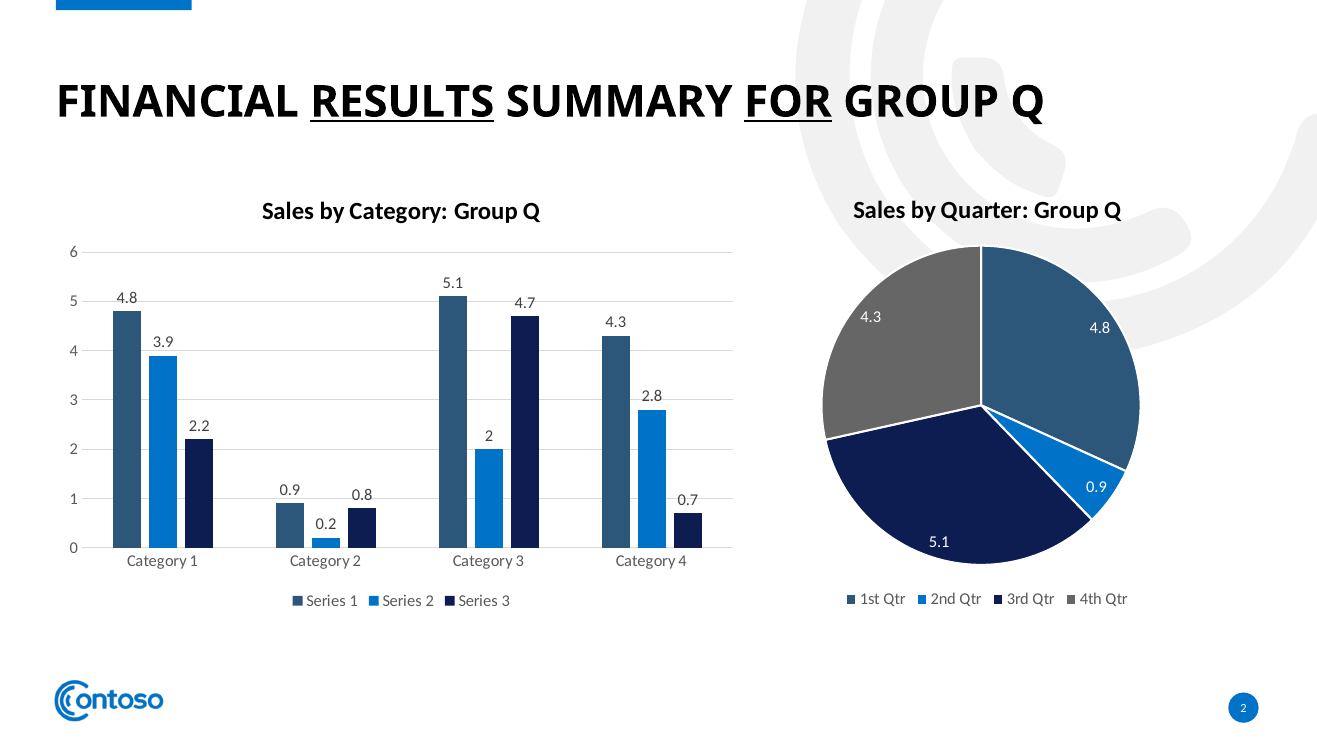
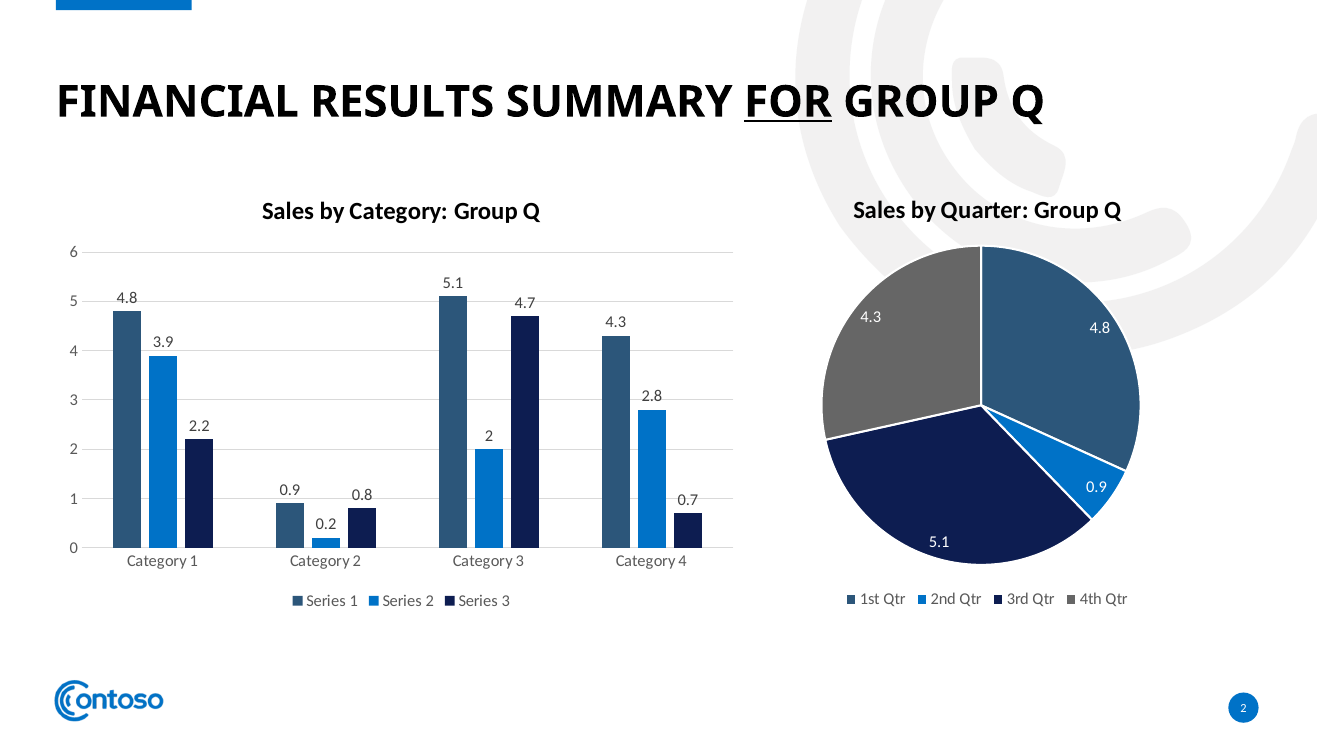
RESULTS underline: present -> none
